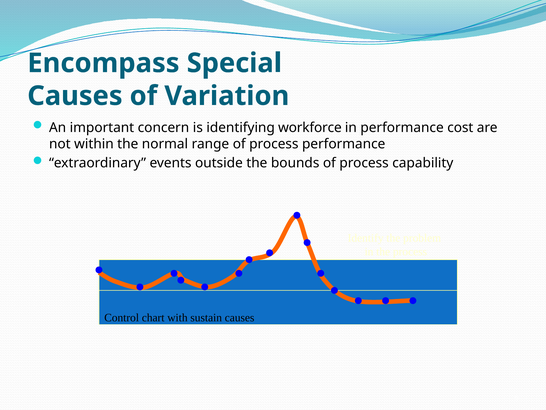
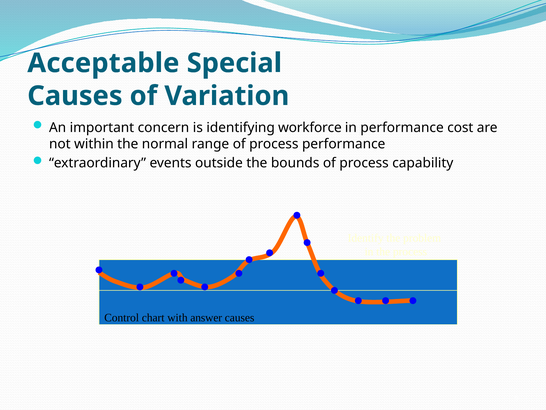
Encompass: Encompass -> Acceptable
sustain: sustain -> answer
